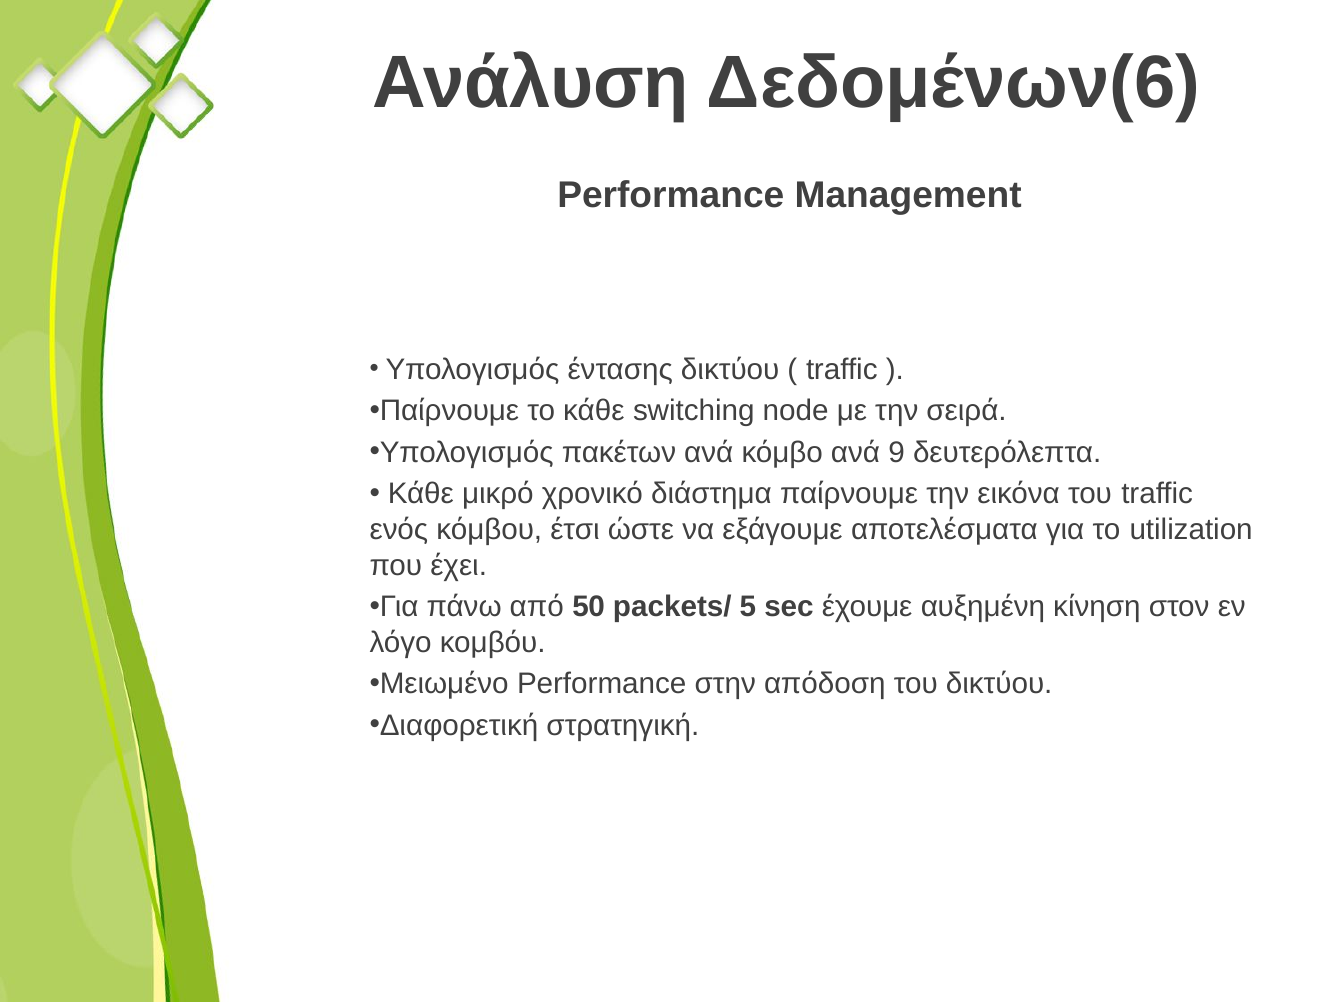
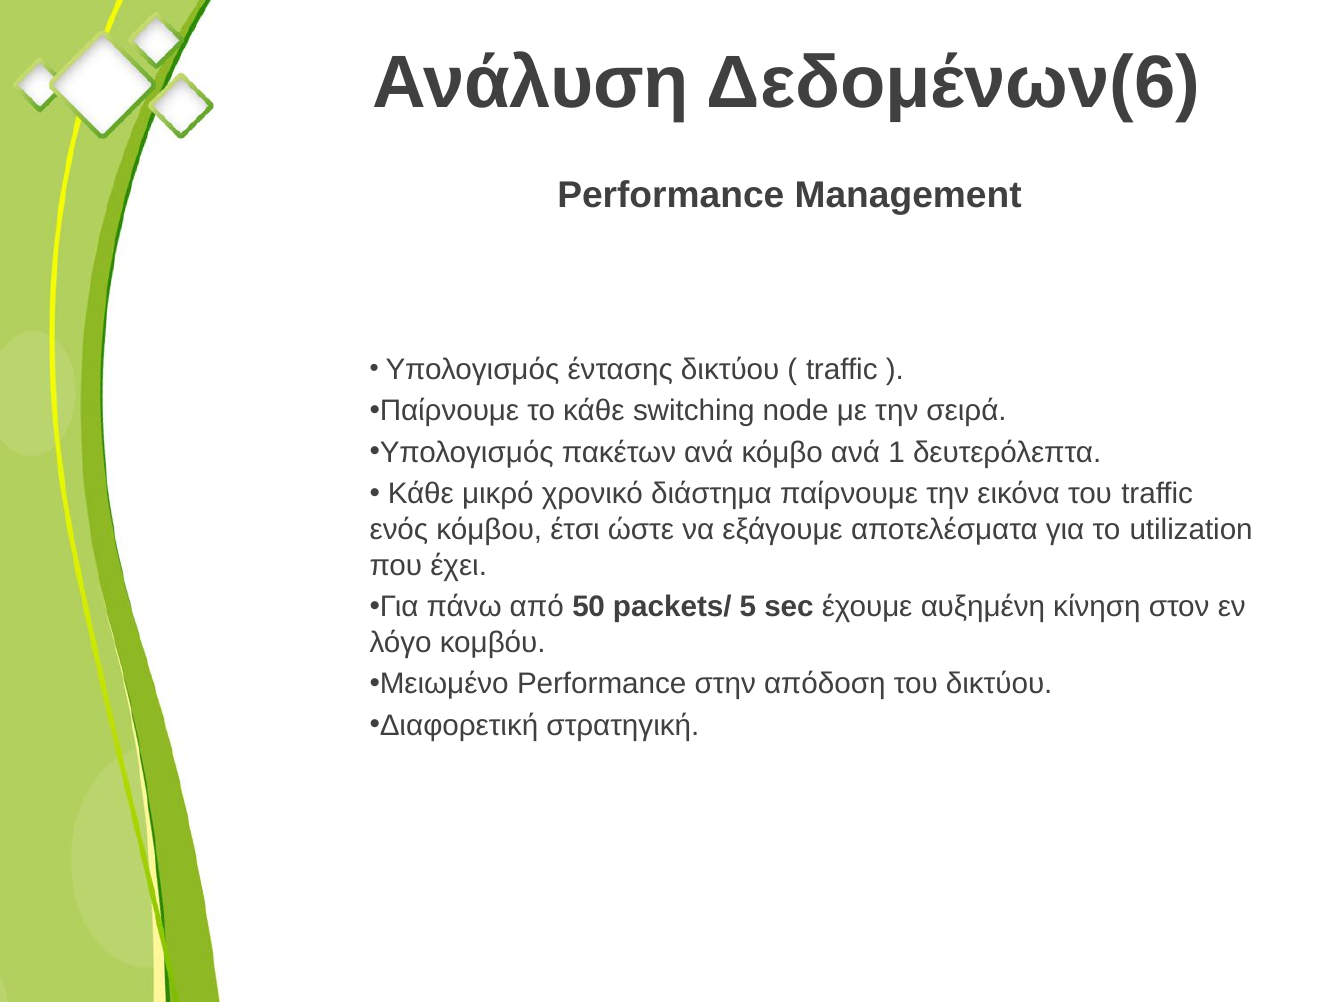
9: 9 -> 1
